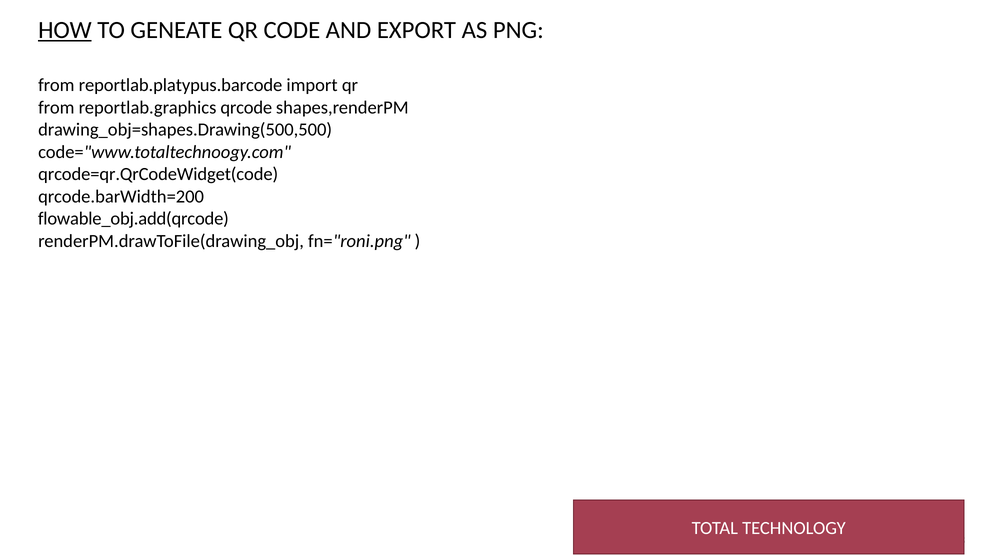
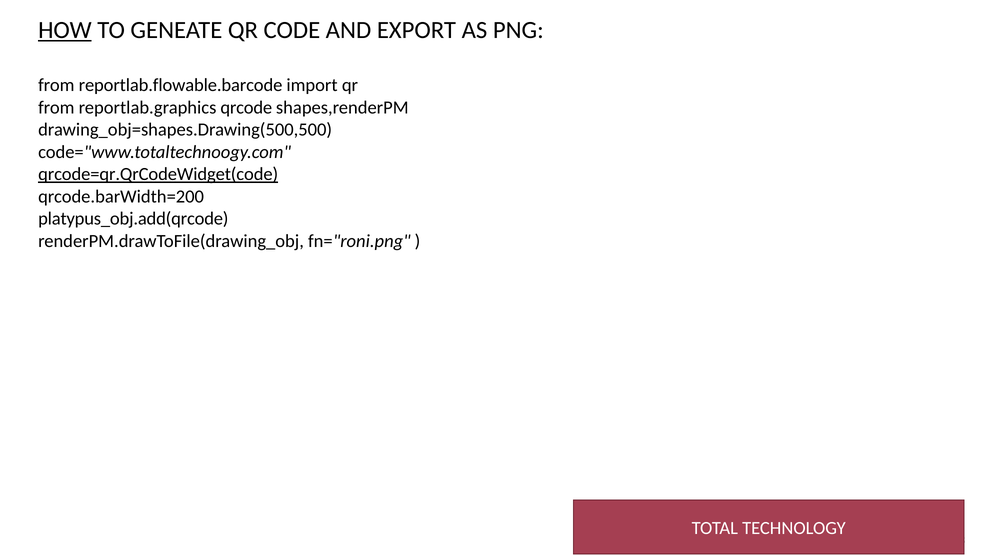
reportlab.platypus.barcode: reportlab.platypus.barcode -> reportlab.flowable.barcode
qrcode=qr.QrCodeWidget(code underline: none -> present
flowable_obj.add(qrcode: flowable_obj.add(qrcode -> platypus_obj.add(qrcode
